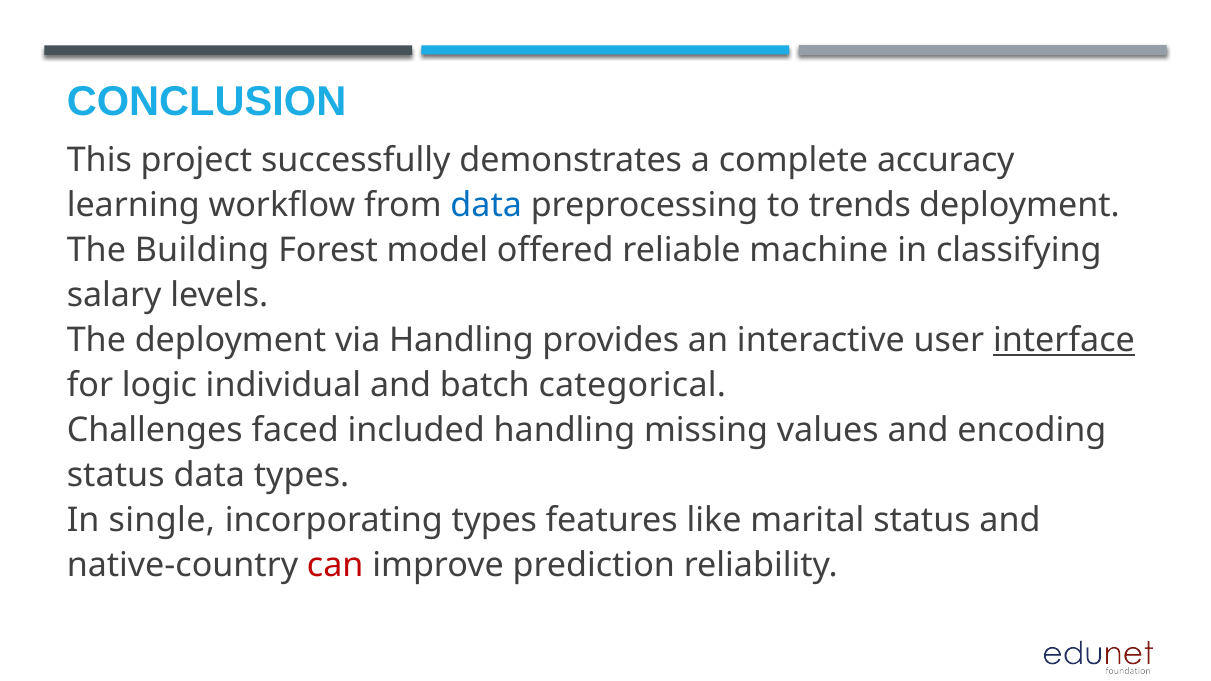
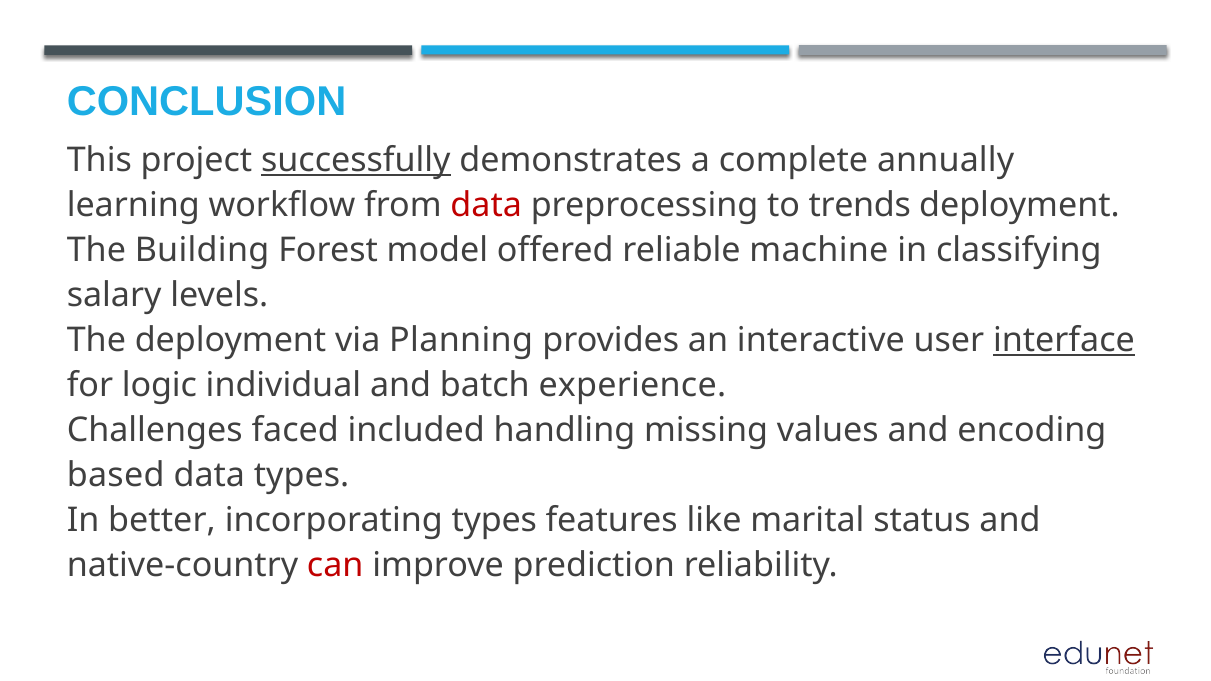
successfully underline: none -> present
accuracy: accuracy -> annually
data at (486, 206) colour: blue -> red
via Handling: Handling -> Planning
categorical: categorical -> experience
status at (116, 476): status -> based
single: single -> better
